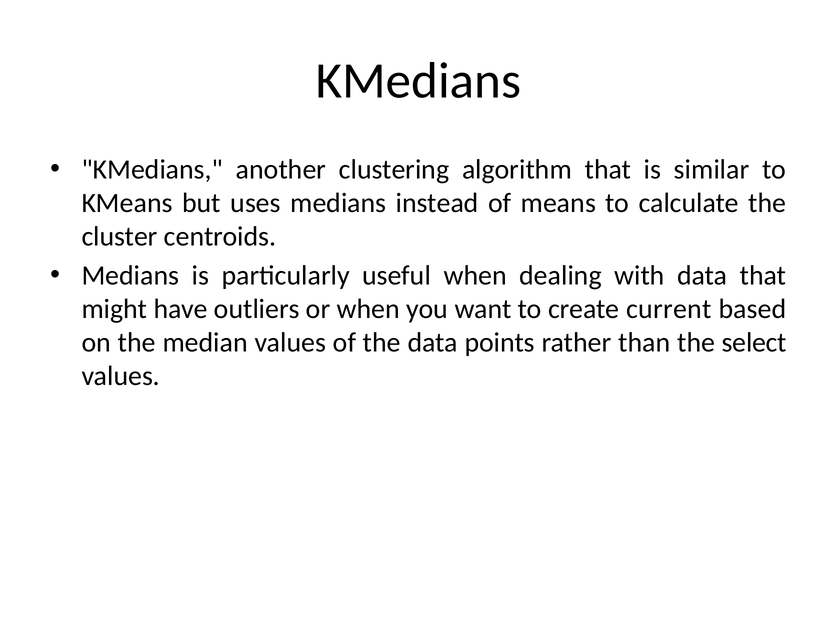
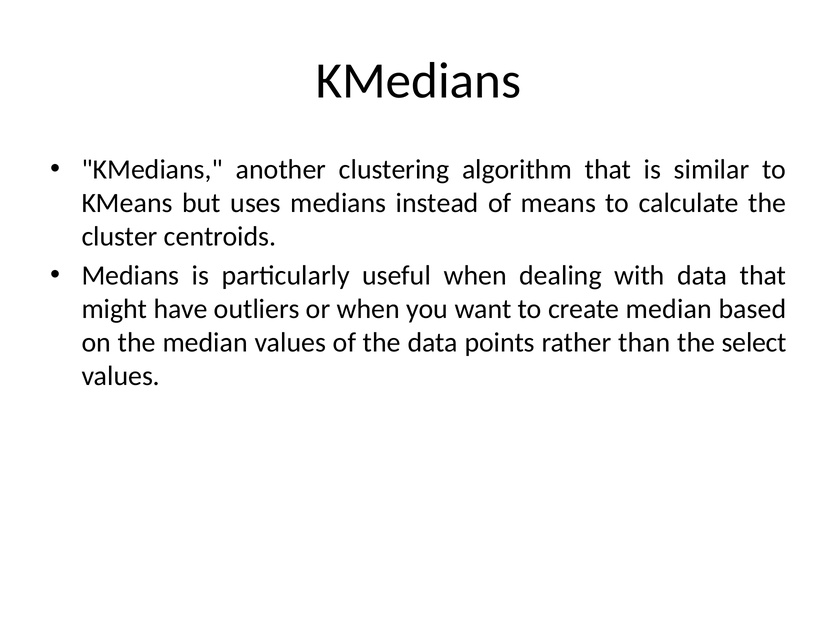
create current: current -> median
